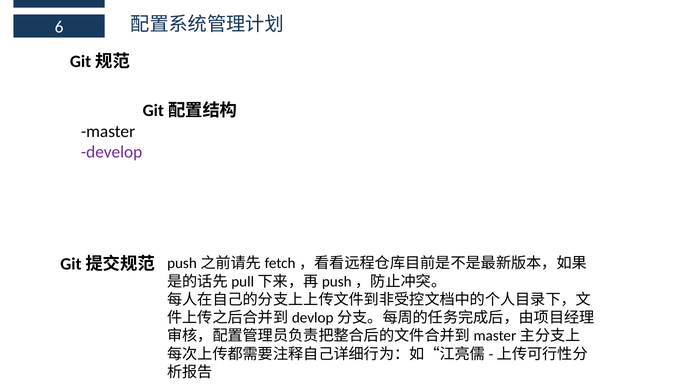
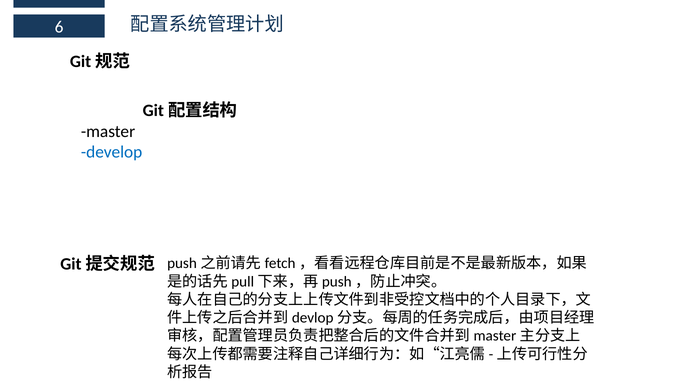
develop colour: purple -> blue
